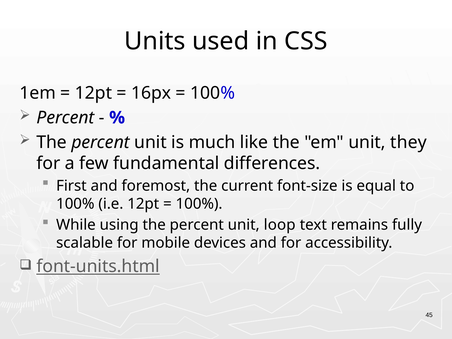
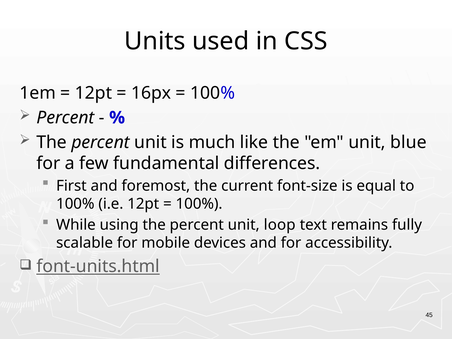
they: they -> blue
